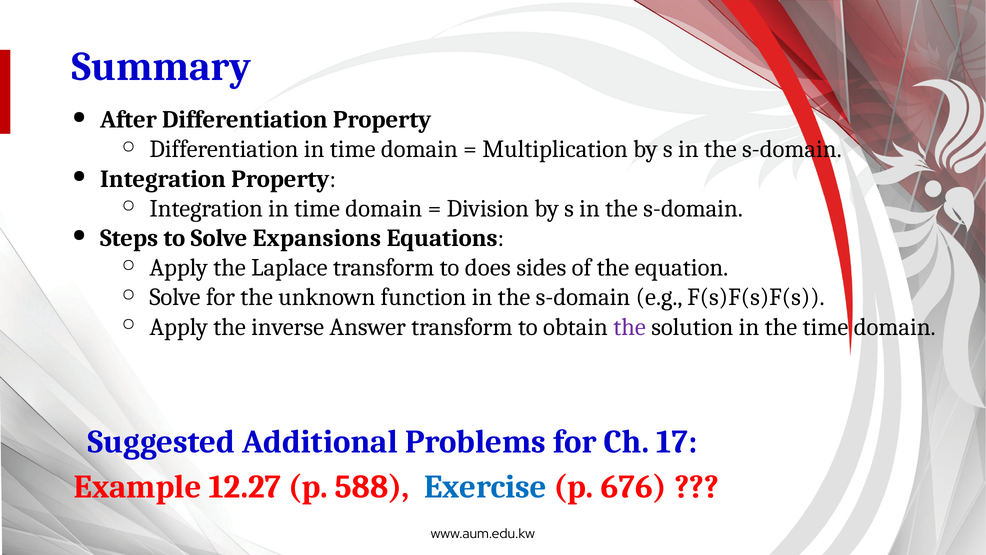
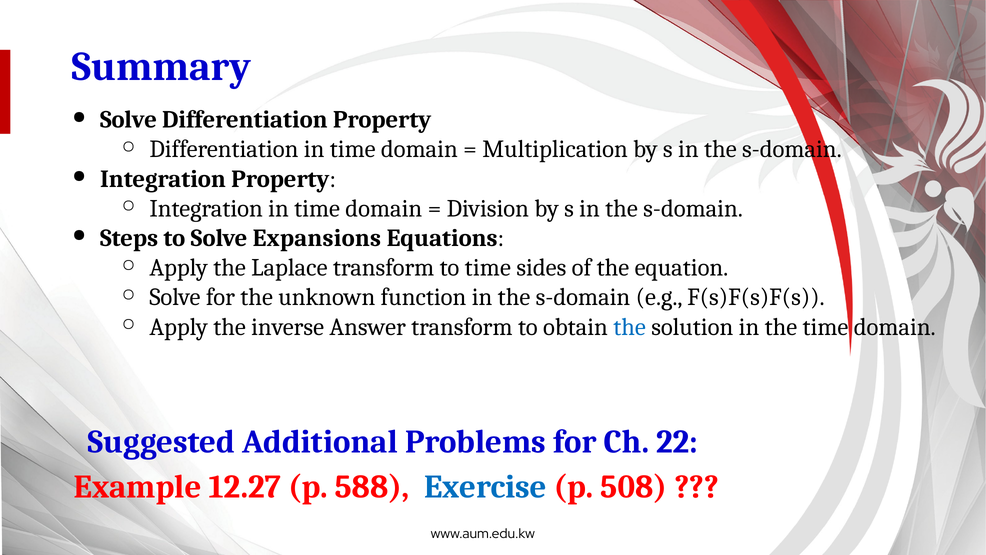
After at (128, 120): After -> Solve
to does: does -> time
the at (630, 327) colour: purple -> blue
17: 17 -> 22
676: 676 -> 508
